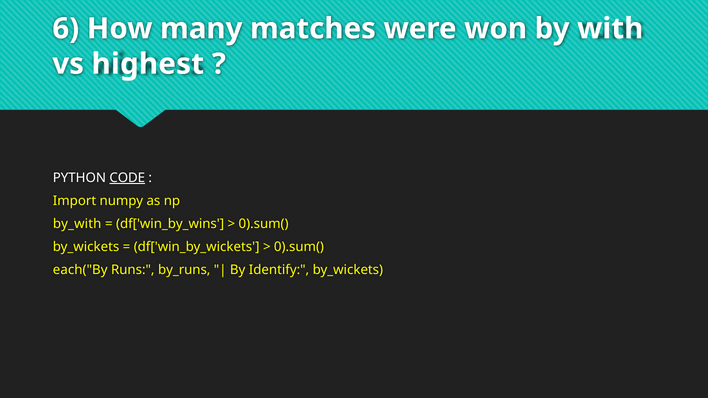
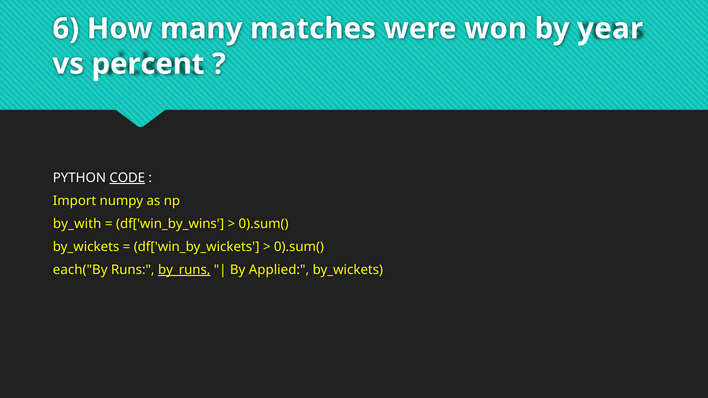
with: with -> year
highest: highest -> percent
by_runs underline: none -> present
Identify: Identify -> Applied
